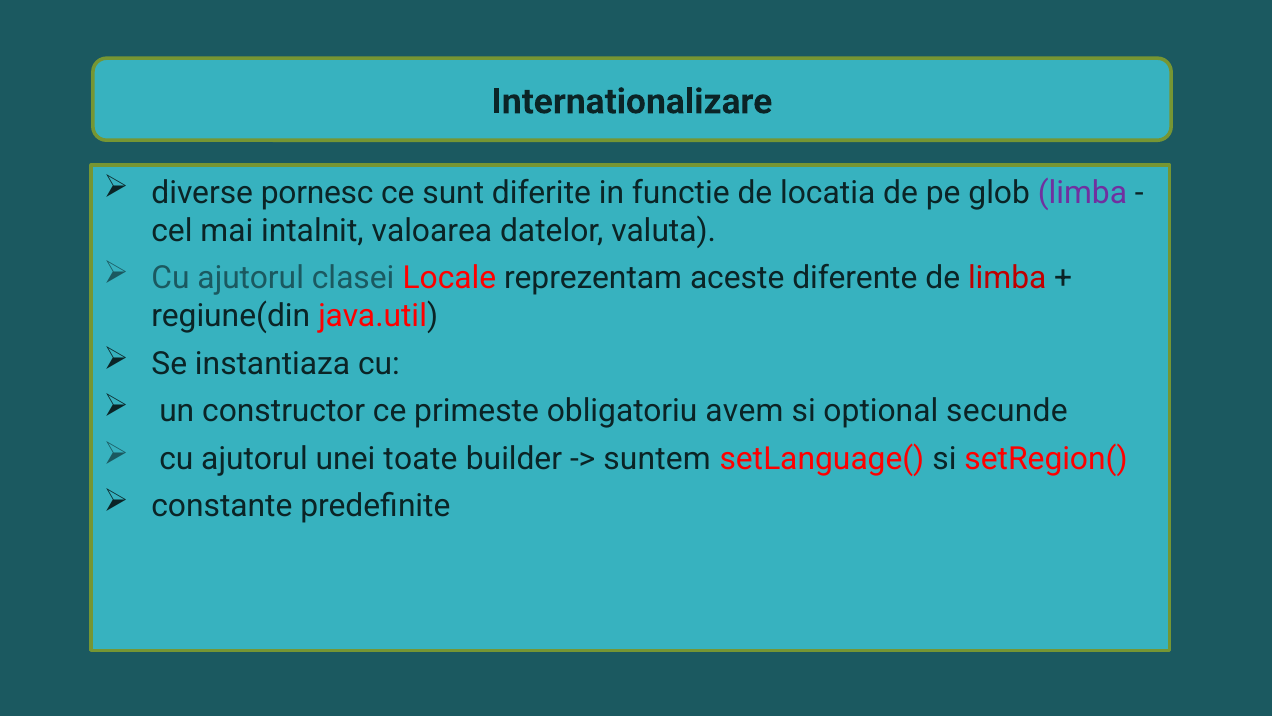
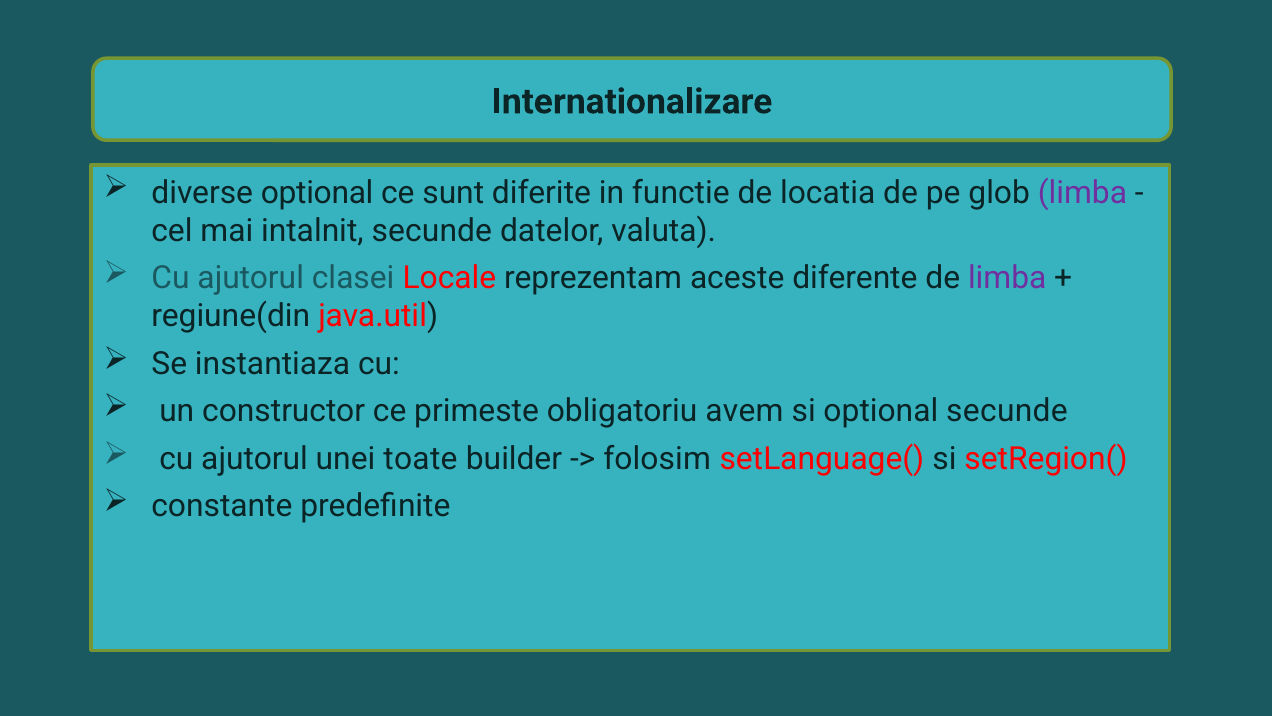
diverse pornesc: pornesc -> optional
intalnit valoarea: valoarea -> secunde
limba at (1007, 278) colour: red -> purple
suntem: suntem -> folosim
